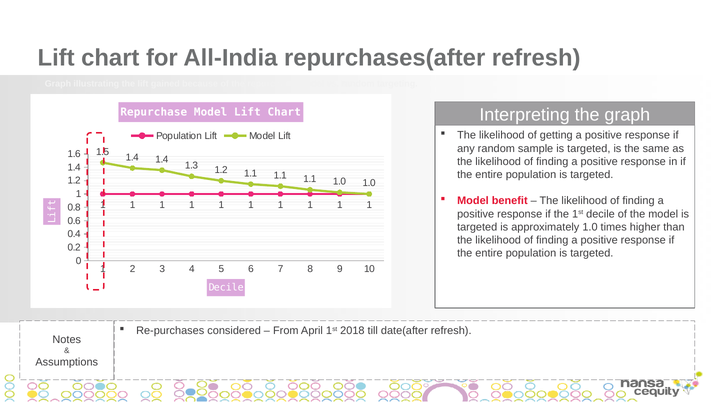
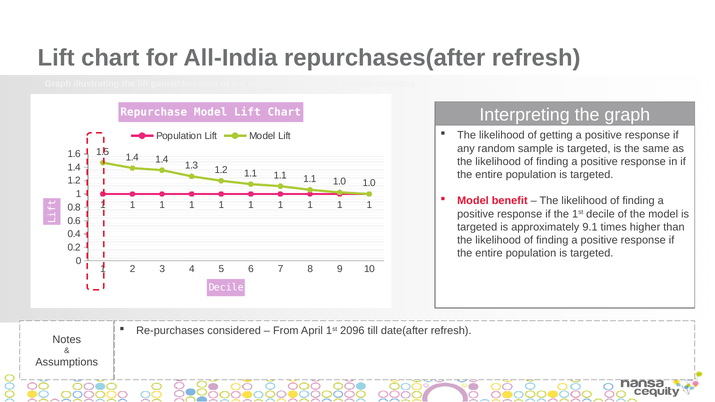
approximately 1.0: 1.0 -> 9.1
2018: 2018 -> 2096
